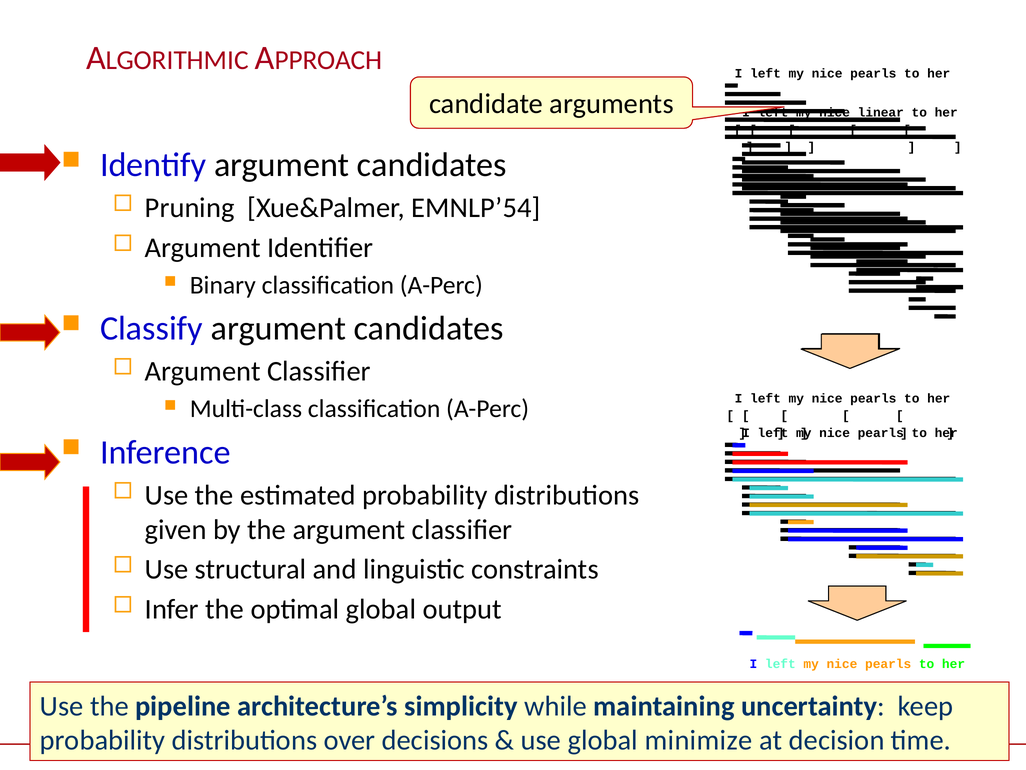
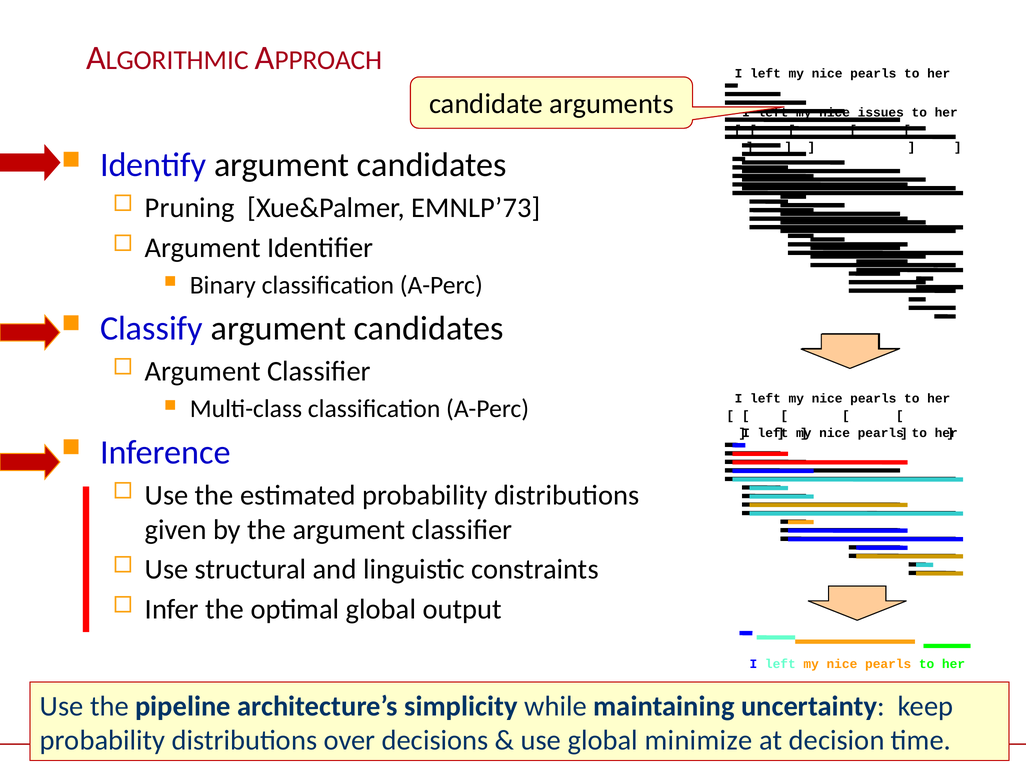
linear: linear -> issues
EMNLP’54: EMNLP’54 -> EMNLP’73
